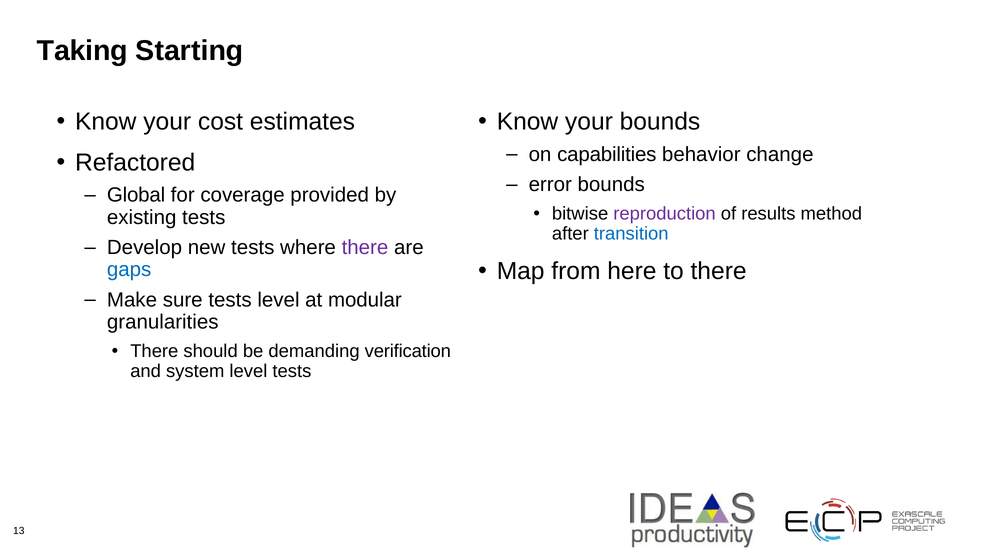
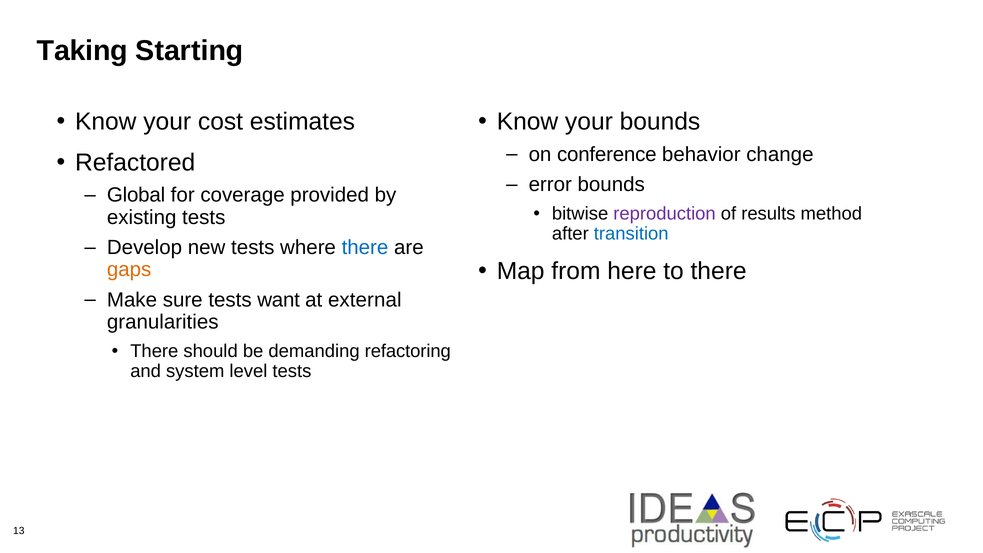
capabilities: capabilities -> conference
there at (365, 248) colour: purple -> blue
gaps colour: blue -> orange
tests level: level -> want
modular: modular -> external
verification: verification -> refactoring
